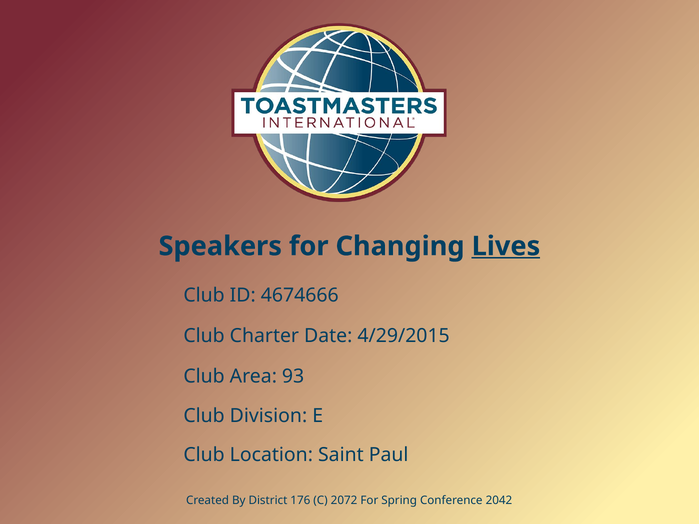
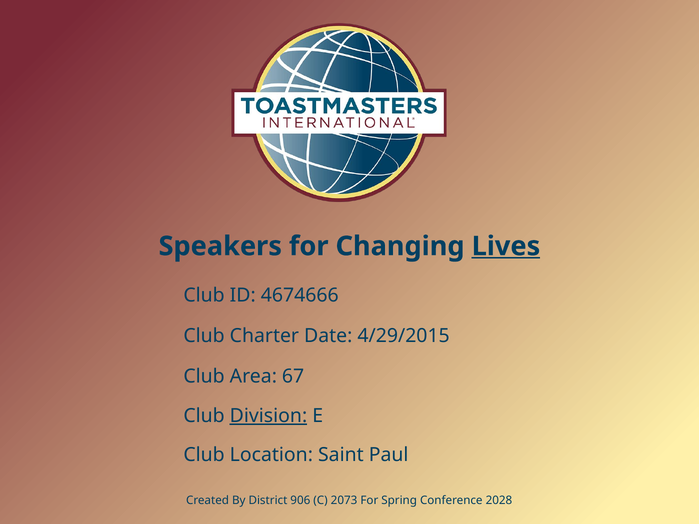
93: 93 -> 67
Division underline: none -> present
176: 176 -> 906
2072: 2072 -> 2073
2042: 2042 -> 2028
